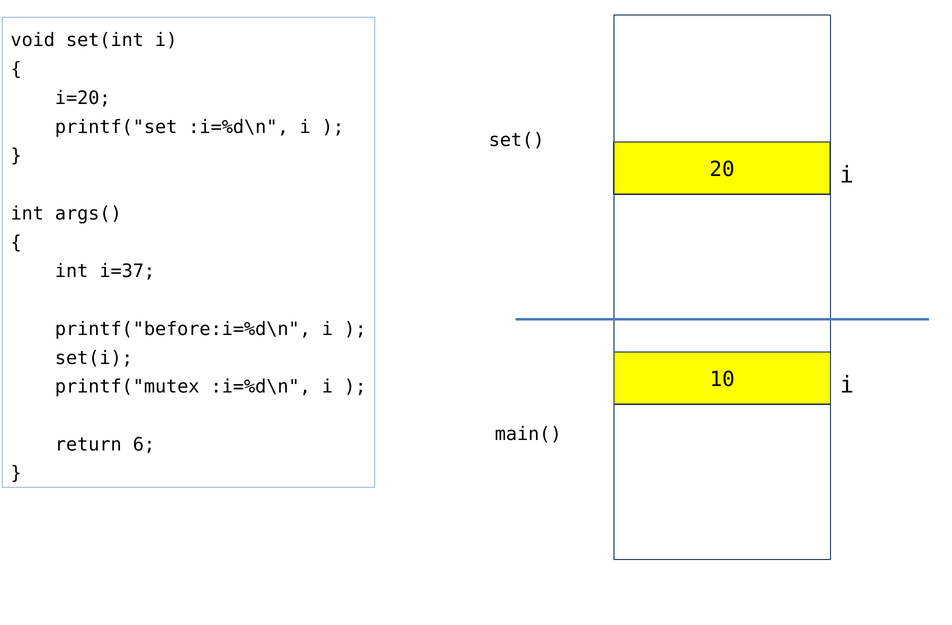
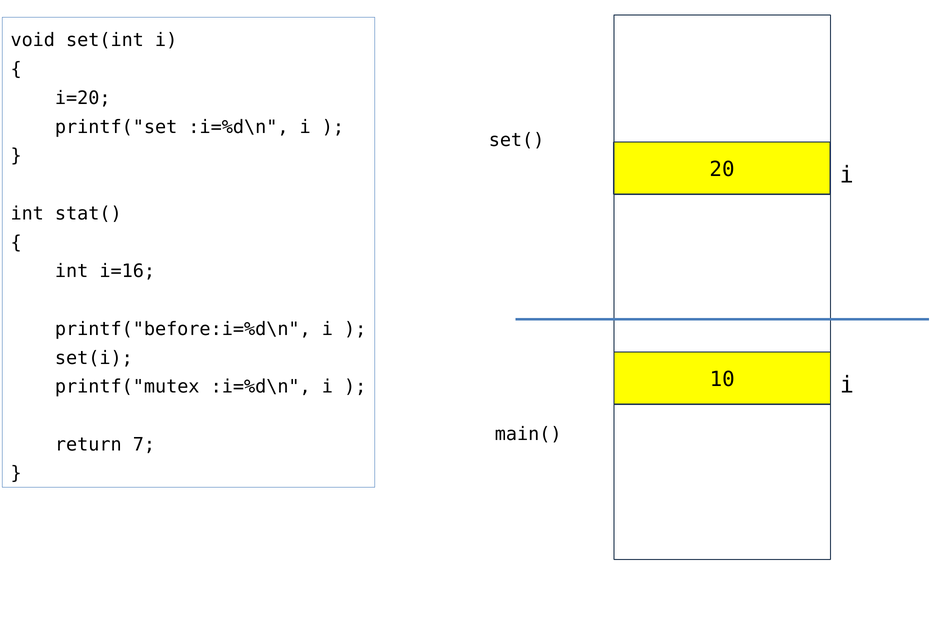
args(: args( -> stat(
i=37: i=37 -> i=16
6: 6 -> 7
